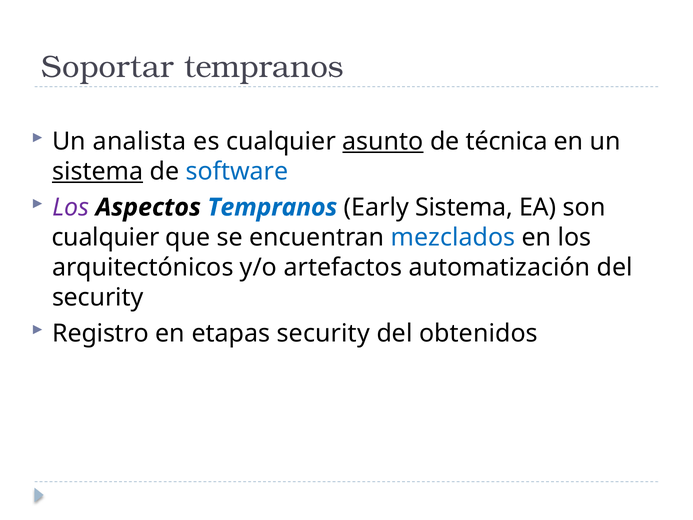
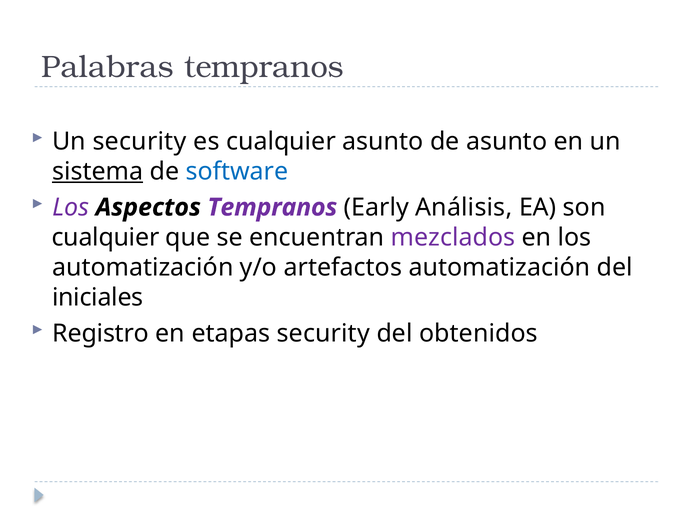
Soportar: Soportar -> Palabras
Un analista: analista -> security
asunto at (383, 141) underline: present -> none
de técnica: técnica -> asunto
Tempranos at (272, 207) colour: blue -> purple
Early Sistema: Sistema -> Análisis
mezclados colour: blue -> purple
arquitectónicos at (143, 267): arquitectónicos -> automatización
security at (98, 297): security -> iniciales
